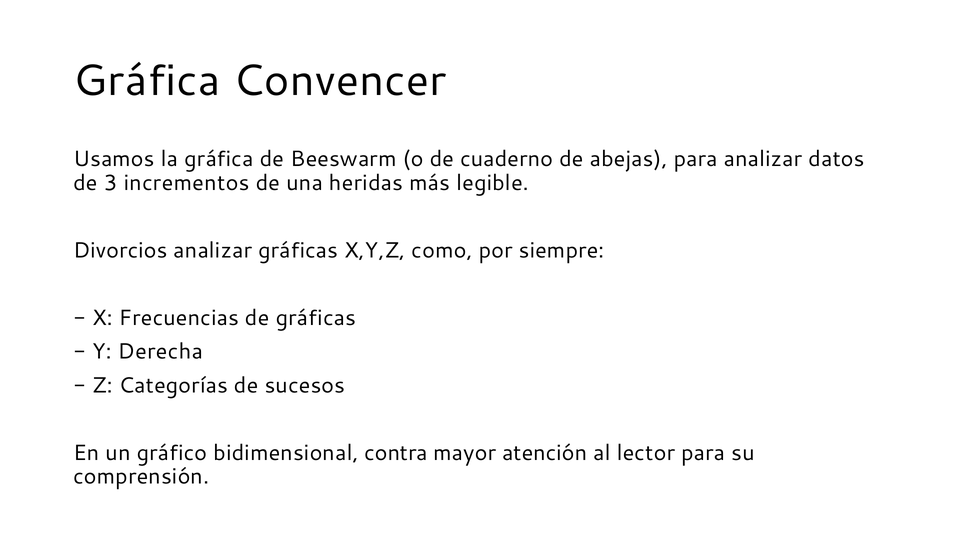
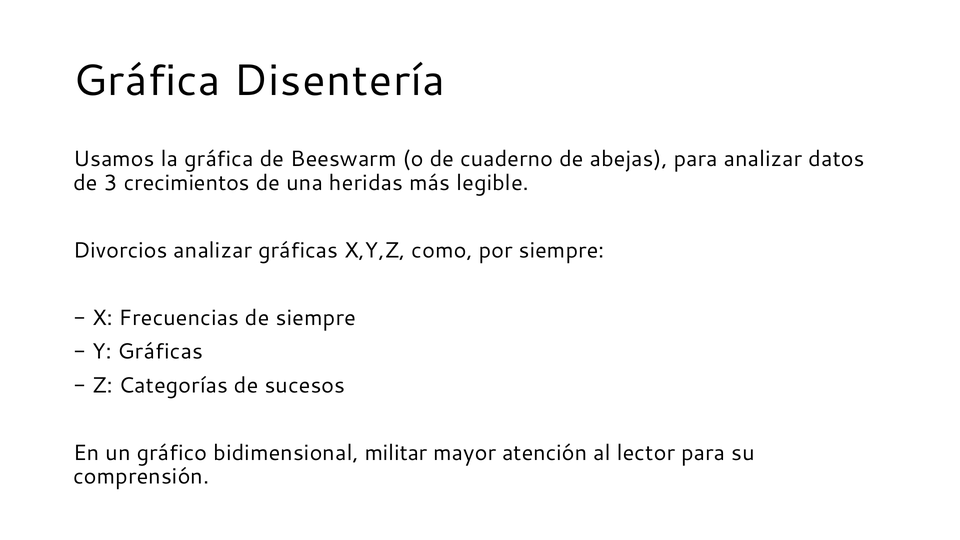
Convencer: Convencer -> Disentería
incrementos: incrementos -> crecimientos
de gráficas: gráficas -> siempre
Y Derecha: Derecha -> Gráficas
contra: contra -> militar
